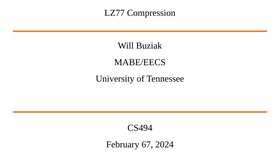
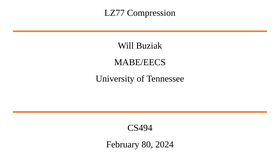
67: 67 -> 80
